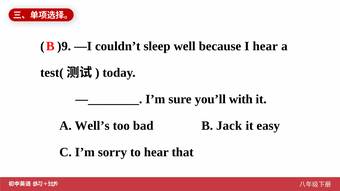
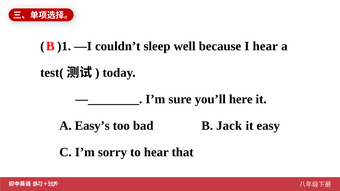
)9: )9 -> )1
with: with -> here
Well’s: Well’s -> Easy’s
